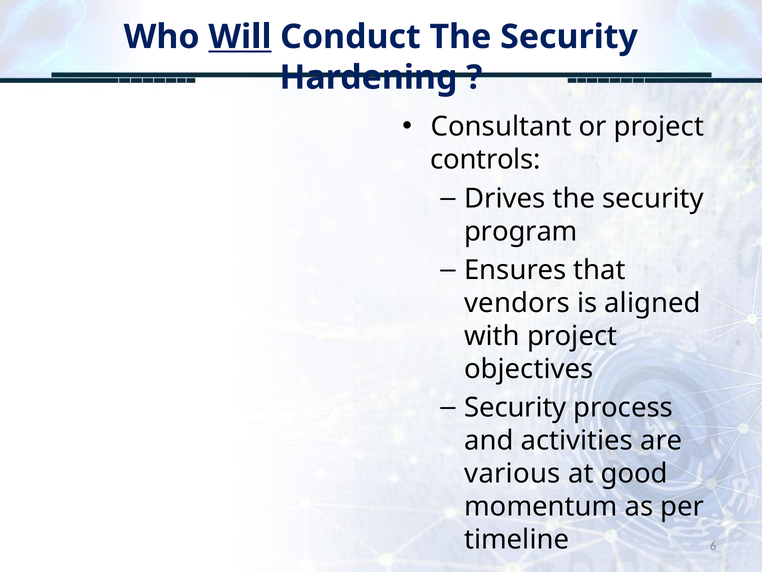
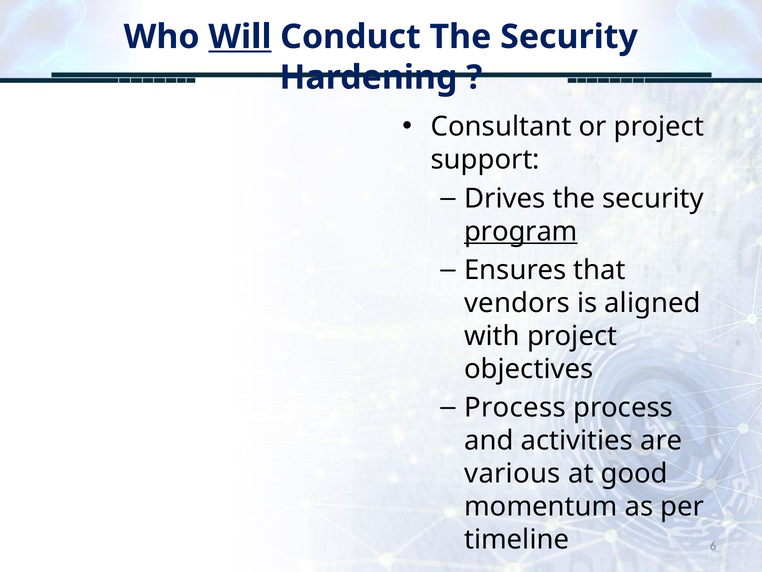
controls: controls -> support
program underline: none -> present
Security at (515, 407): Security -> Process
